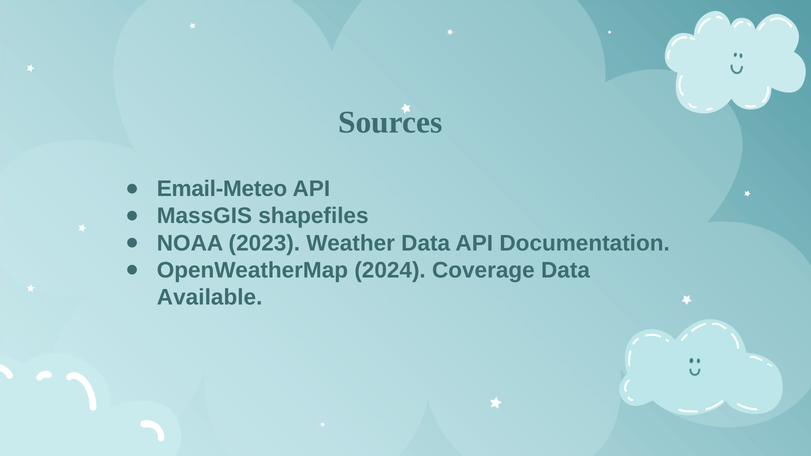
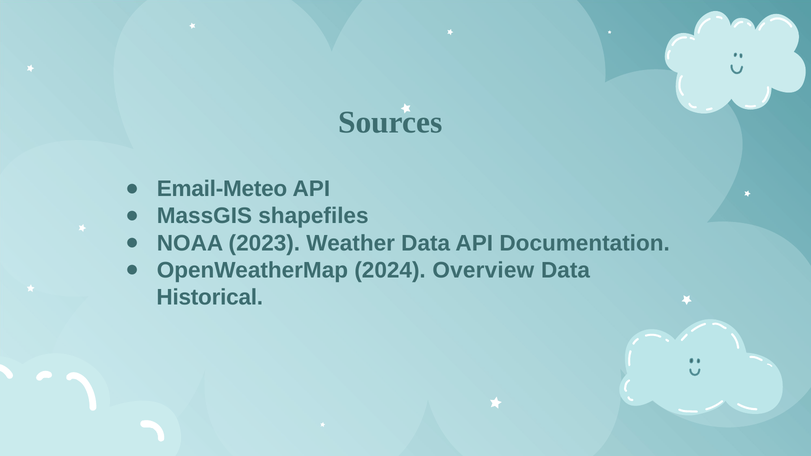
Coverage: Coverage -> Overview
Available: Available -> Historical
